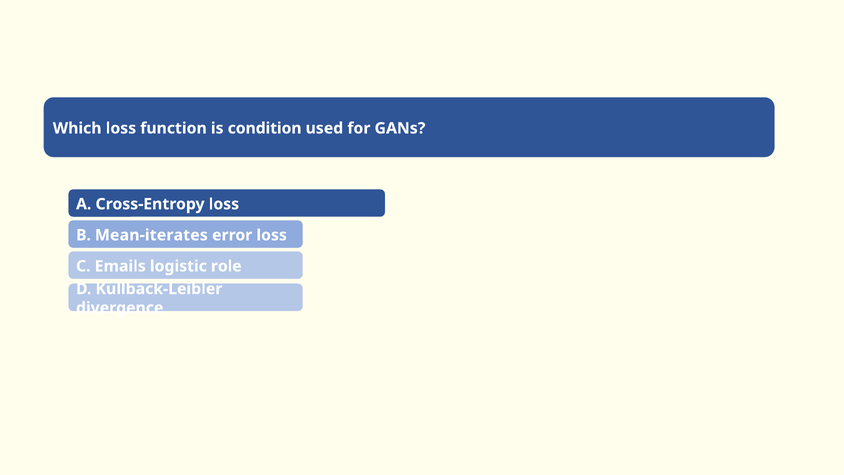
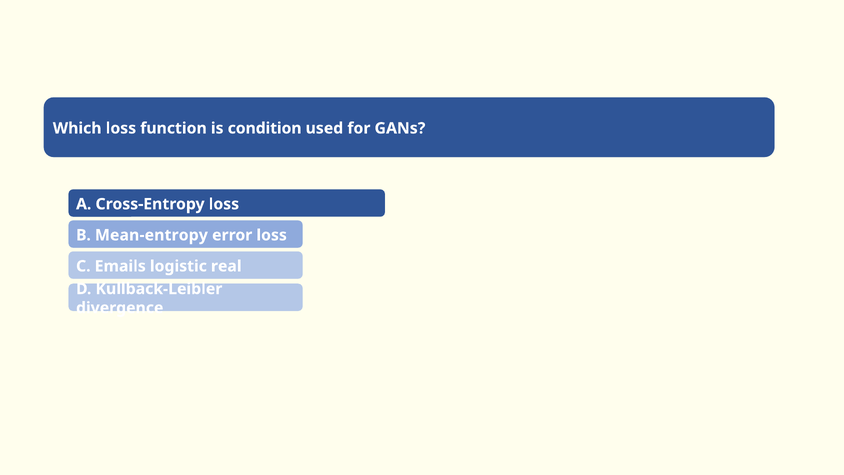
Mean-iterates: Mean-iterates -> Mean-entropy
role: role -> real
